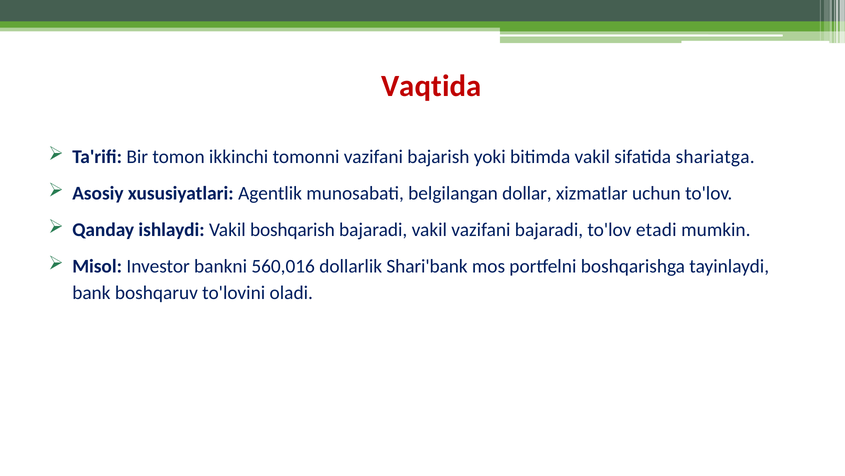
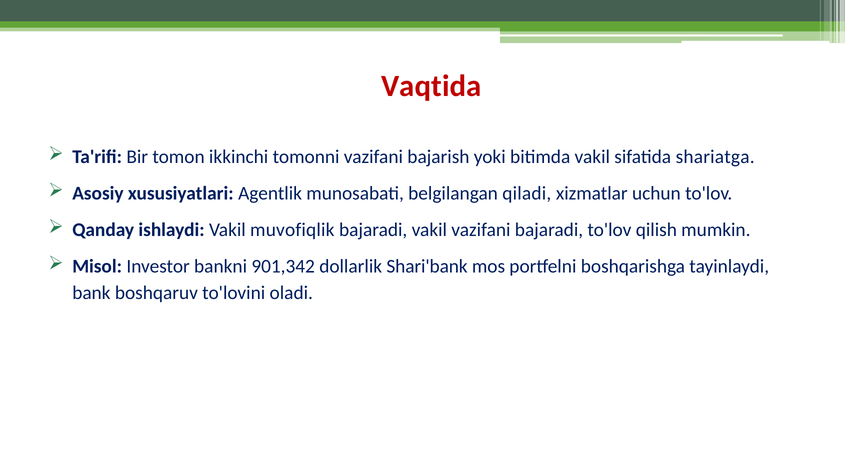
dollar: dollar -> qiladi
boshqarish: boshqarish -> muvofiqlik
etadi: etadi -> qilish
560,016: 560,016 -> 901,342
